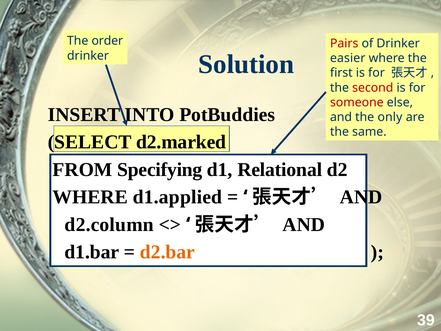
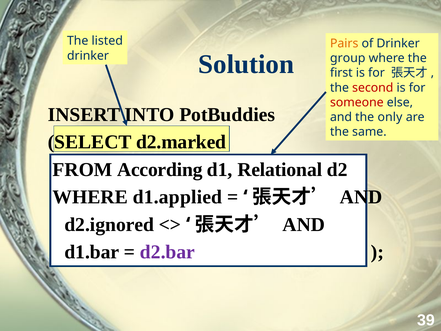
order: order -> listed
Pairs colour: red -> orange
easier: easier -> group
Specifying: Specifying -> According
d2.column: d2.column -> d2.ignored
d2.bar colour: orange -> purple
